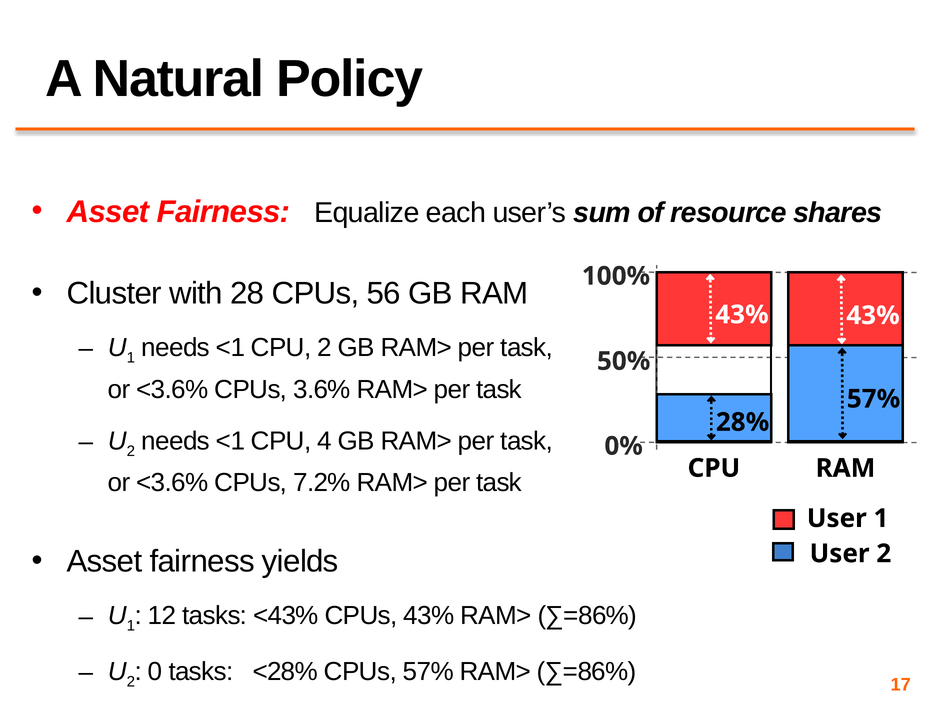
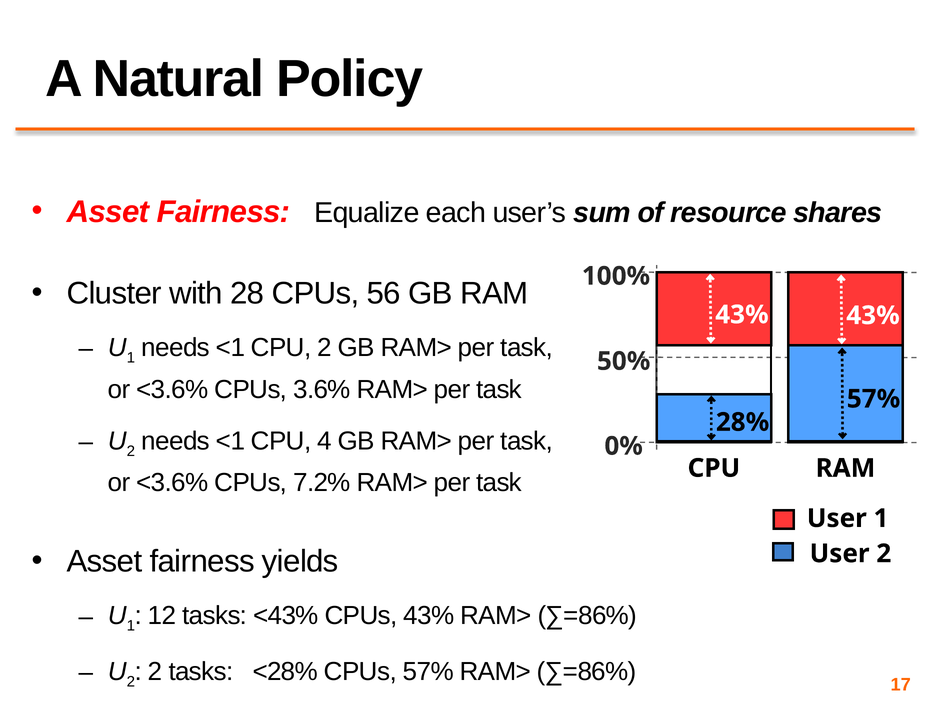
0 at (155, 671): 0 -> 2
